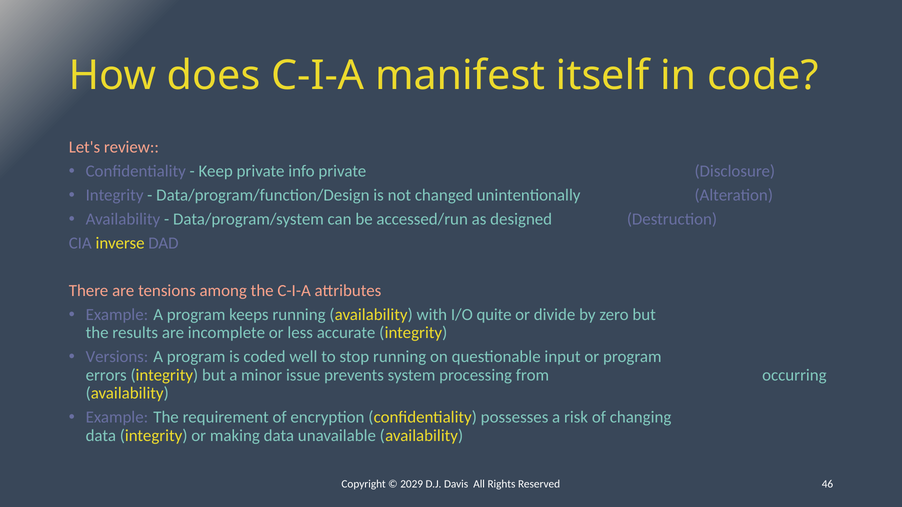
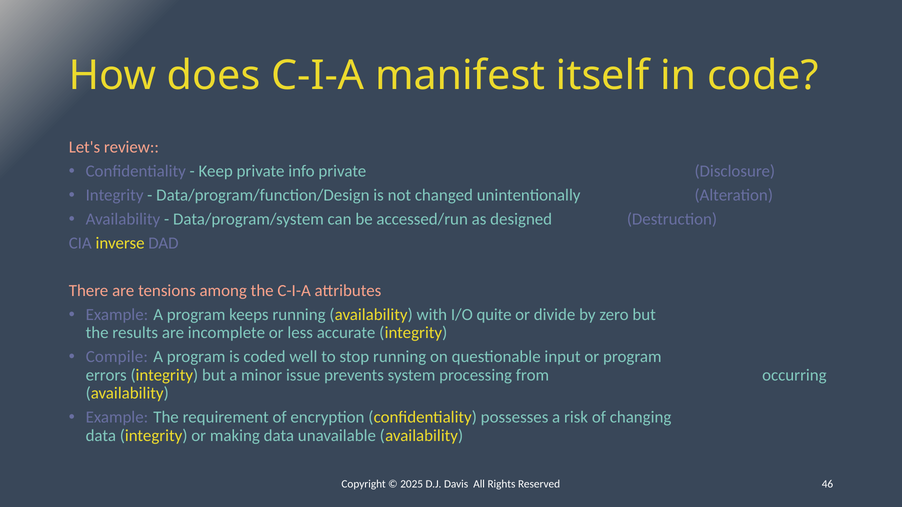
Versions: Versions -> Compile
2029: 2029 -> 2025
